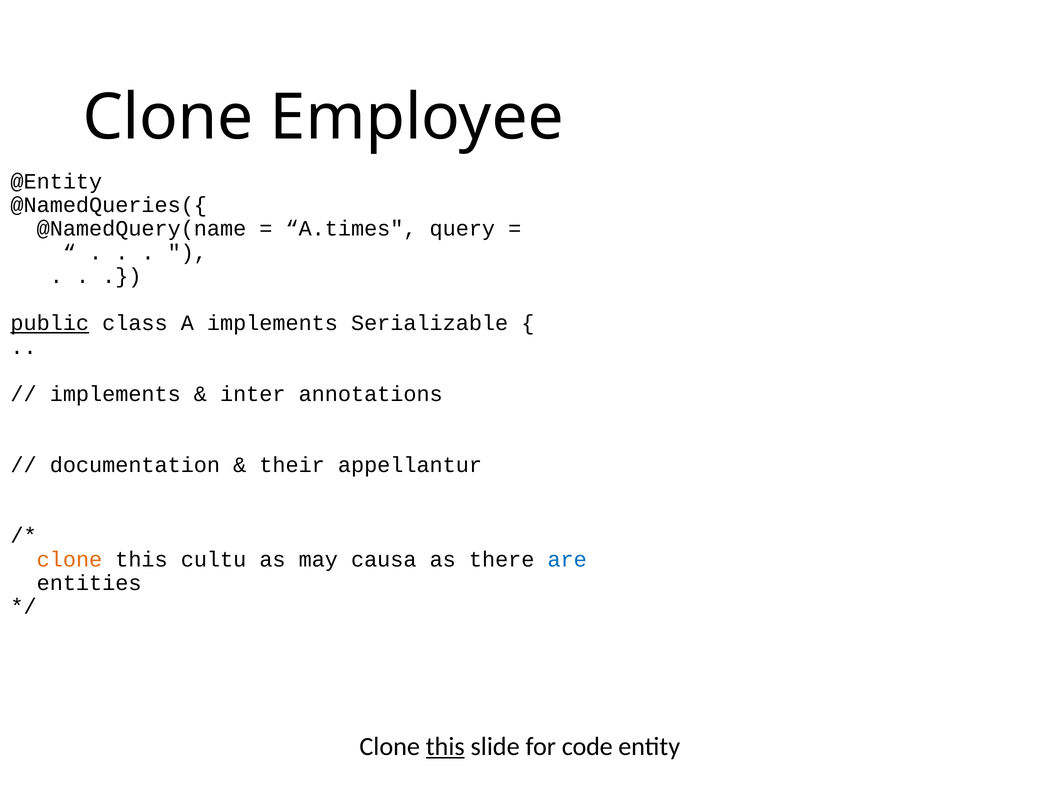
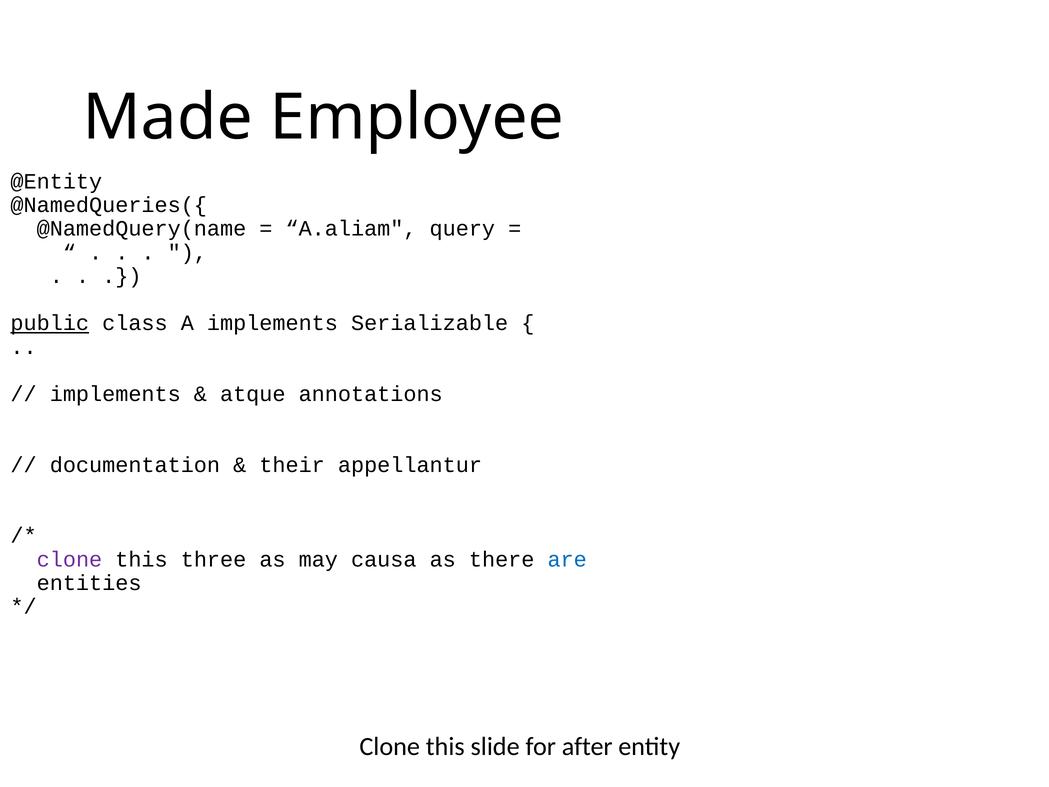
Clone at (168, 117): Clone -> Made
A.times: A.times -> A.aliam
inter: inter -> atque
clone at (69, 559) colour: orange -> purple
cultu: cultu -> three
this at (445, 746) underline: present -> none
code: code -> after
